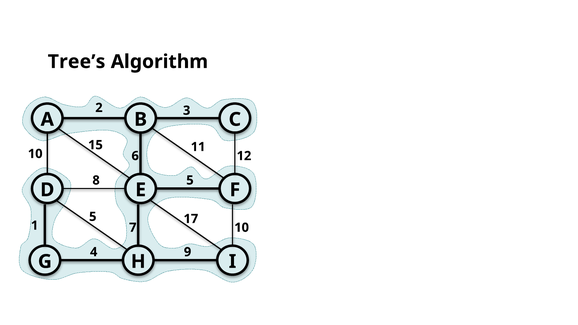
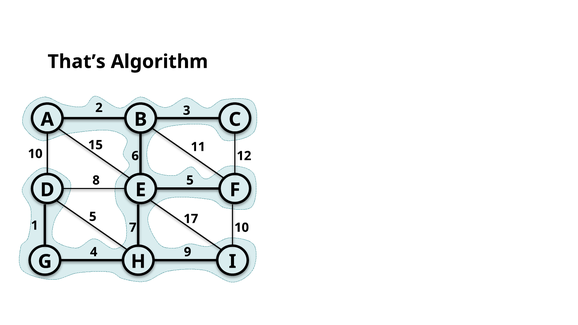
Tree’s: Tree’s -> That’s
